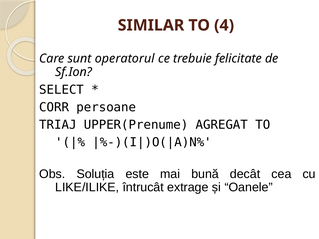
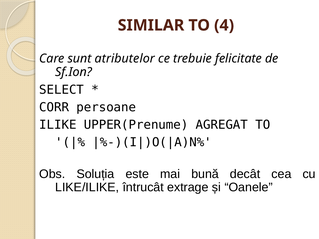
operatorul: operatorul -> atributelor
TRIAJ: TRIAJ -> ILIKE
